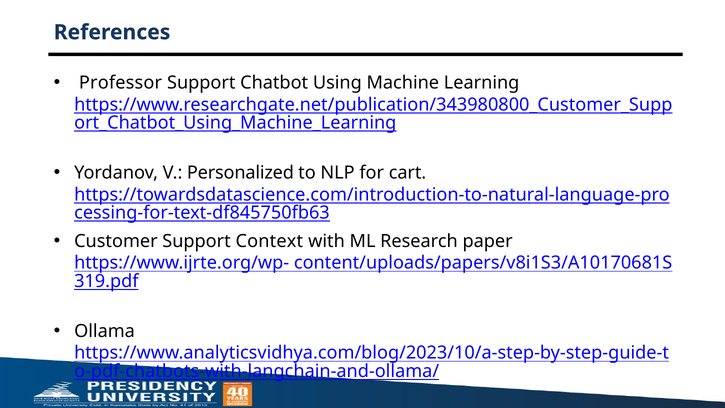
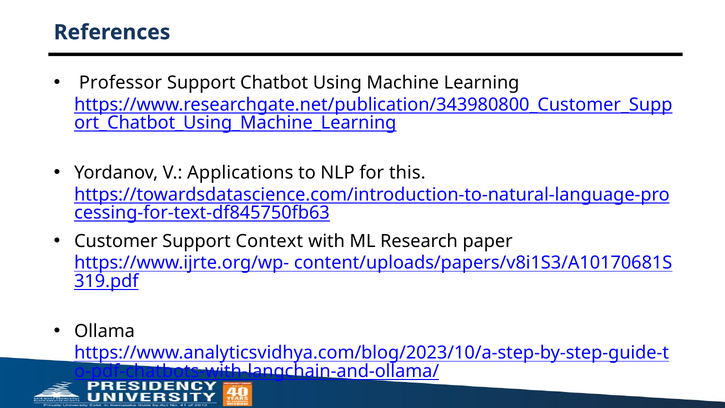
Personalized: Personalized -> Applications
cart: cart -> this
